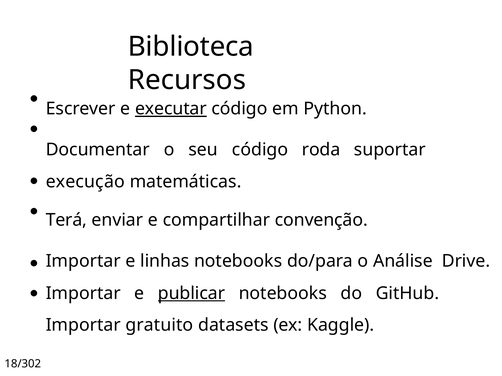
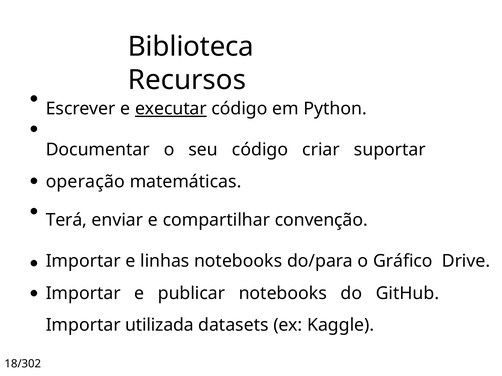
roda: roda -> criar
execução: execução -> operação
Análise: Análise -> Gráfico
publicar underline: present -> none
gratuito: gratuito -> utilizada
